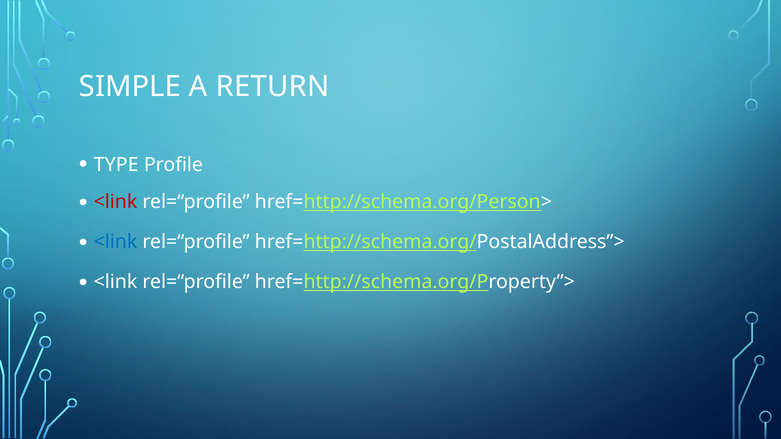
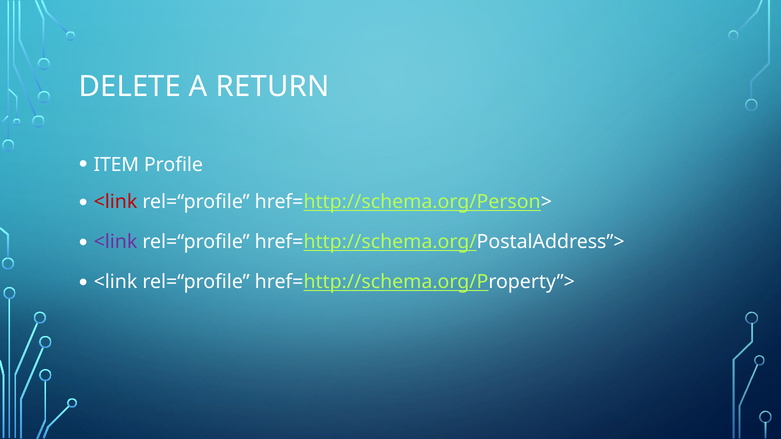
SIMPLE: SIMPLE -> DELETE
TYPE: TYPE -> ITEM
<link at (115, 242) colour: blue -> purple
